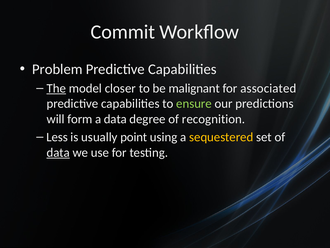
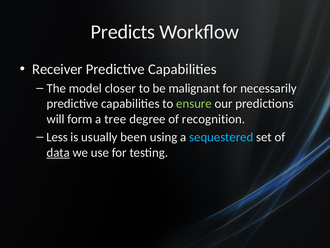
Commit: Commit -> Predicts
Problem: Problem -> Receiver
The underline: present -> none
associated: associated -> necessarily
a data: data -> tree
point: point -> been
sequestered colour: yellow -> light blue
